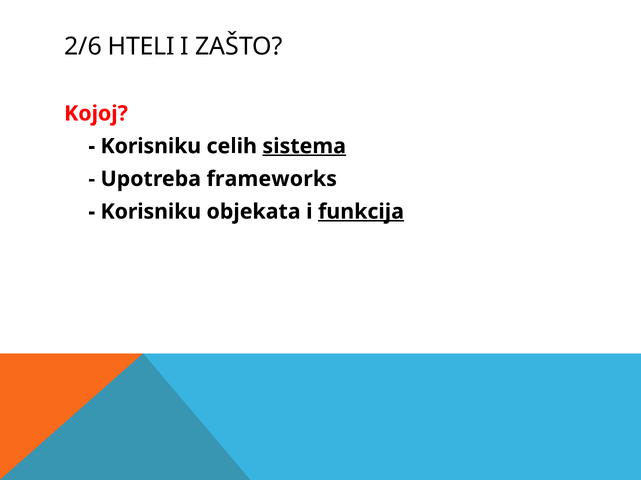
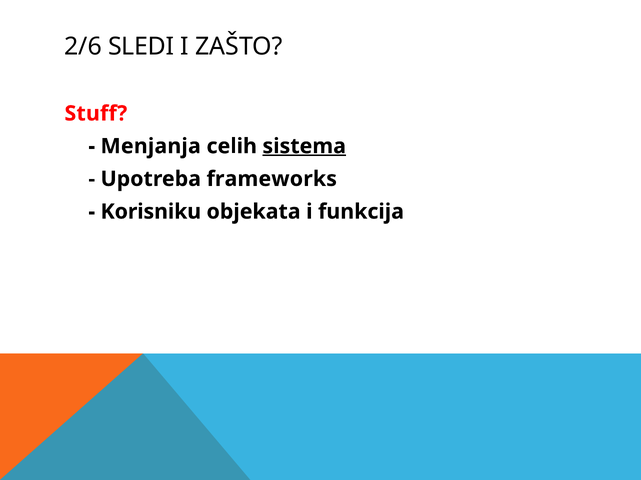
HTELI: HTELI -> SLEDI
Kojoj: Kojoj -> Stuff
Korisniku at (151, 146): Korisniku -> Menjanja
funkcija underline: present -> none
